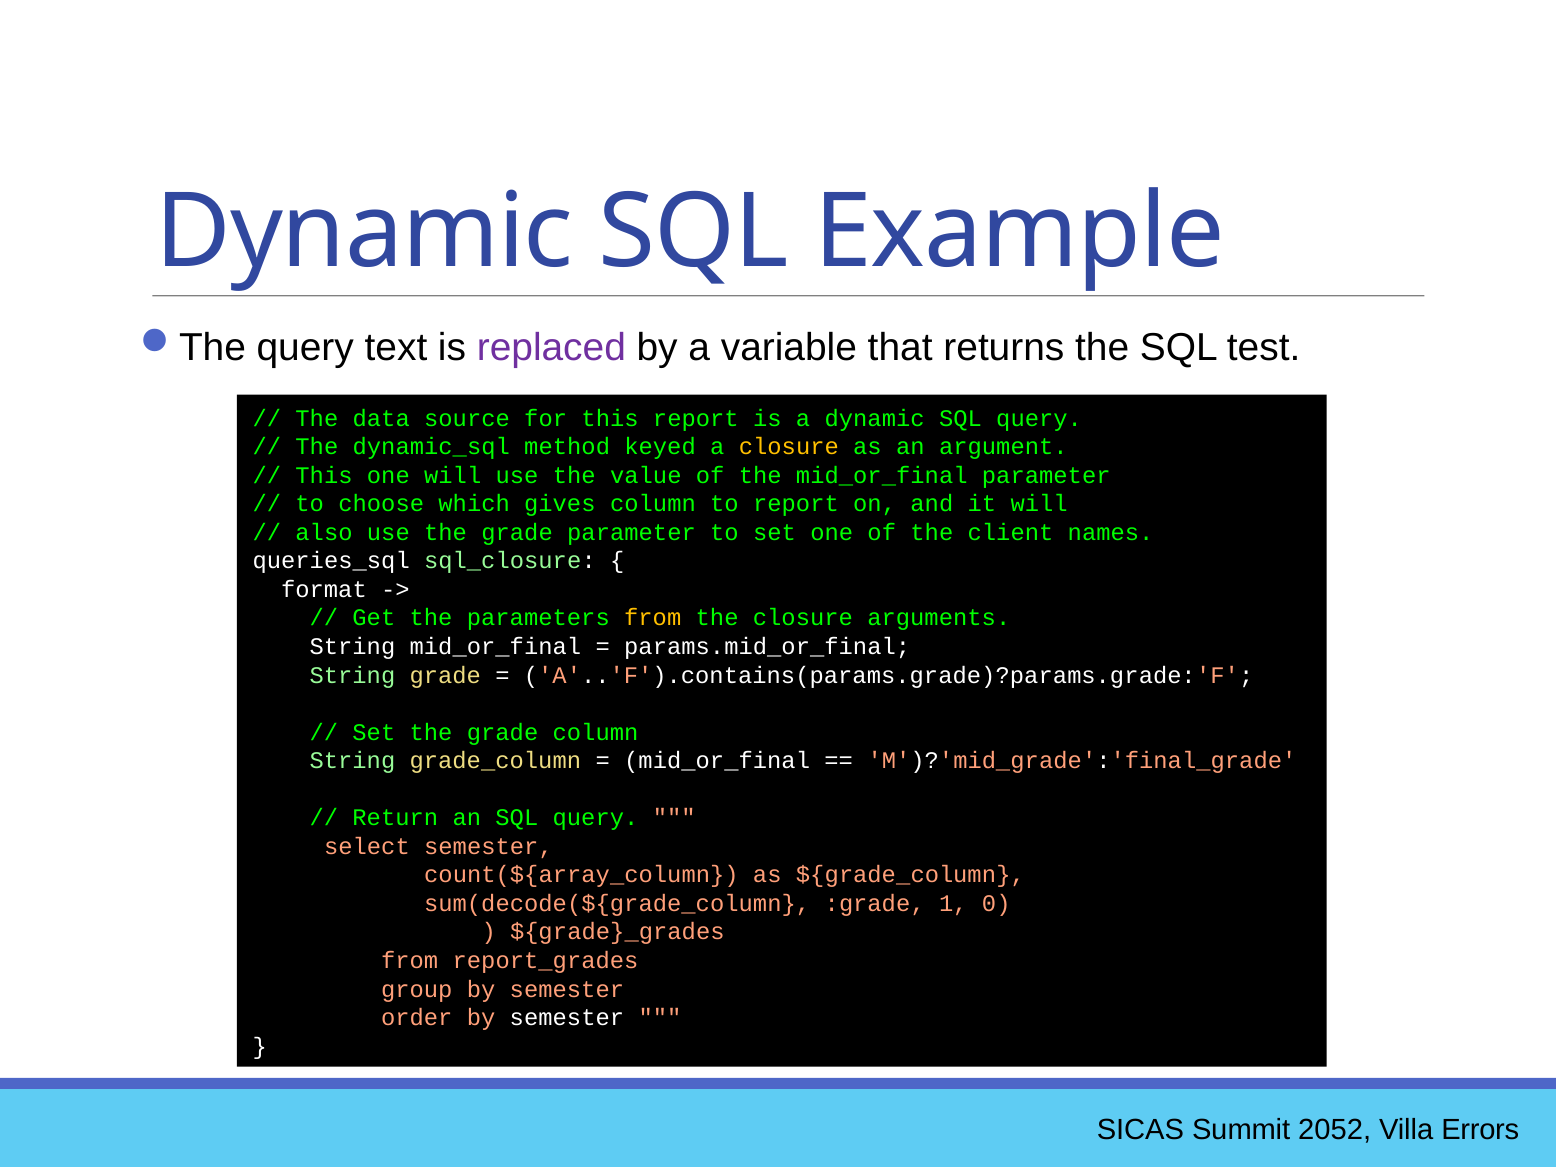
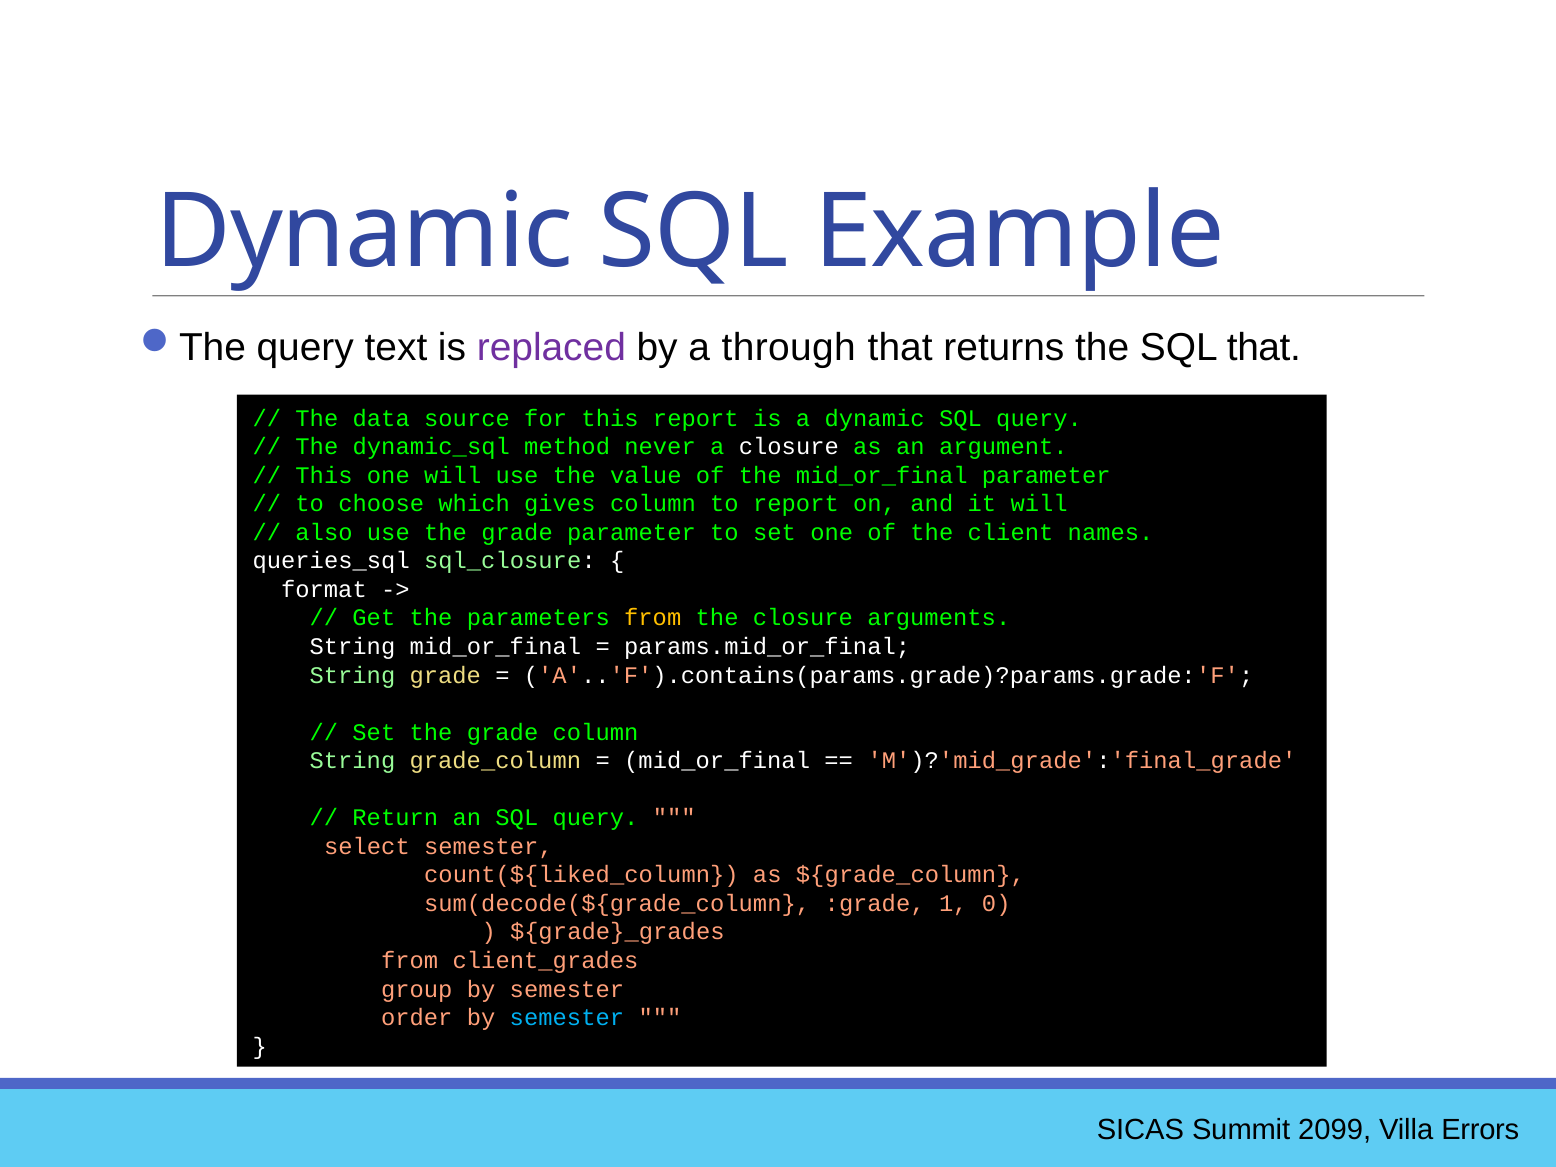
variable: variable -> through
SQL test: test -> that
keyed: keyed -> never
closure at (789, 447) colour: yellow -> white
count(${array_column: count(${array_column -> count(${liked_column
report_grades: report_grades -> client_grades
semester at (567, 1018) colour: white -> light blue
2052: 2052 -> 2099
